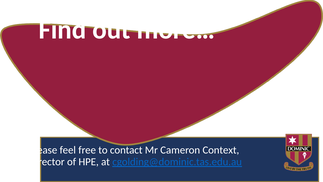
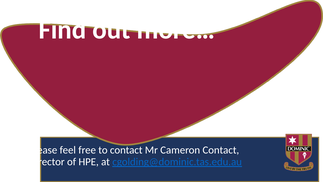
Cameron Context: Context -> Contact
